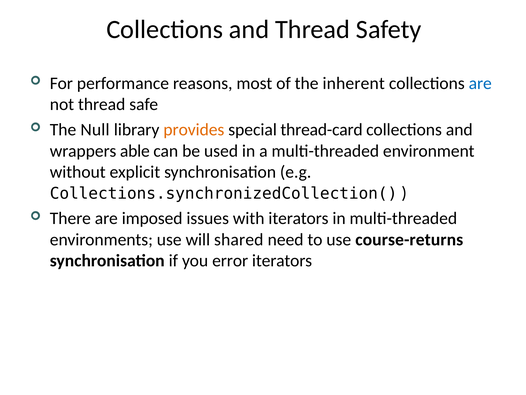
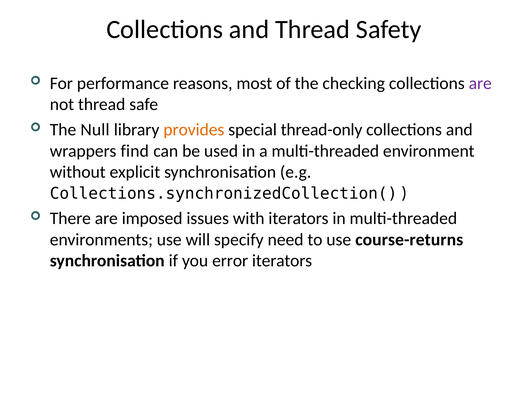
inherent: inherent -> checking
are at (480, 83) colour: blue -> purple
thread-card: thread-card -> thread-only
able: able -> find
shared: shared -> specify
